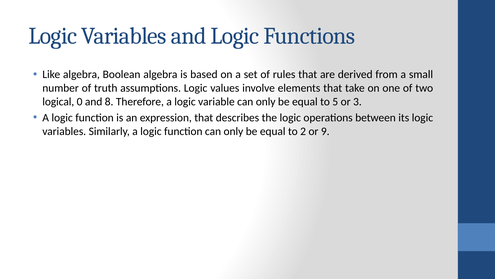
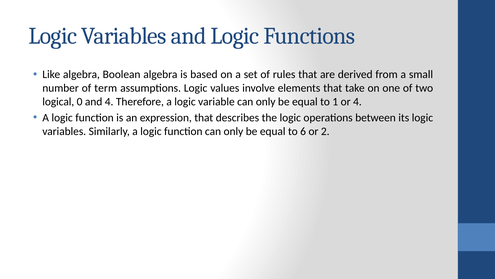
truth: truth -> term
and 8: 8 -> 4
5: 5 -> 1
or 3: 3 -> 4
2: 2 -> 6
9: 9 -> 2
